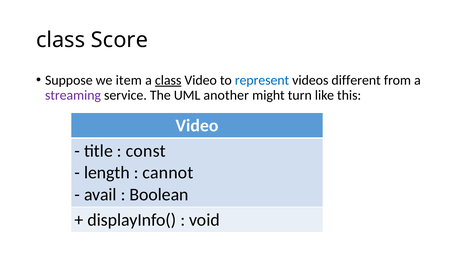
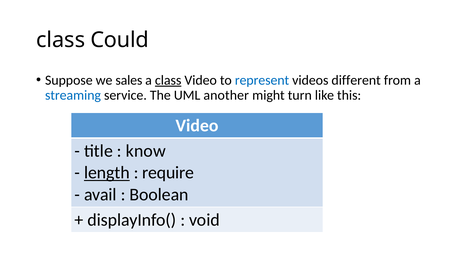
Score: Score -> Could
item: item -> sales
streaming colour: purple -> blue
const: const -> know
length underline: none -> present
cannot: cannot -> require
